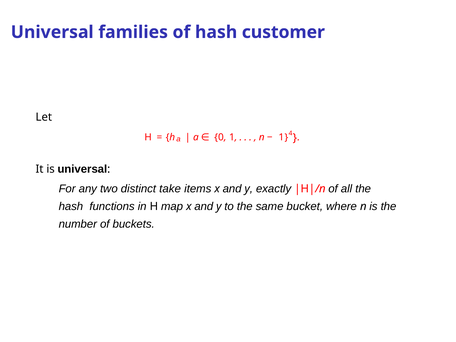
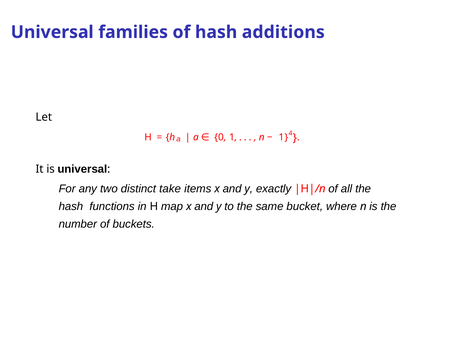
customer: customer -> additions
